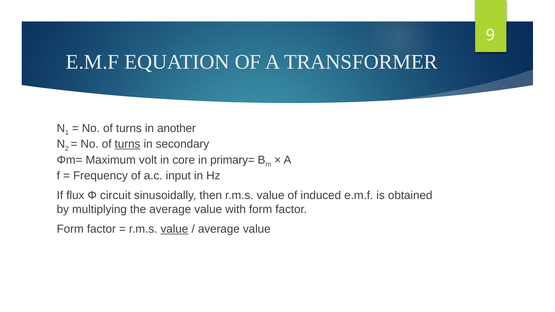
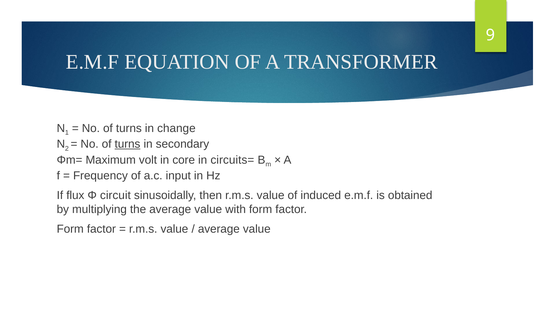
another: another -> change
primary=: primary= -> circuits=
value at (174, 229) underline: present -> none
